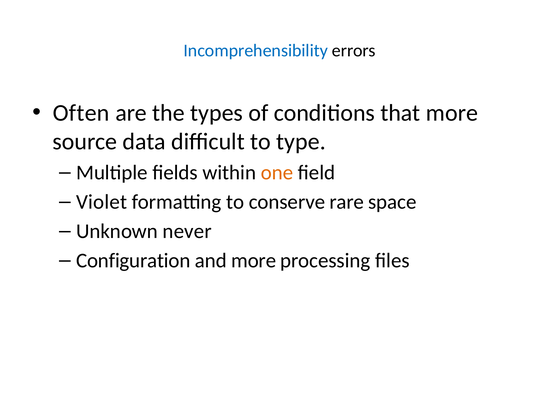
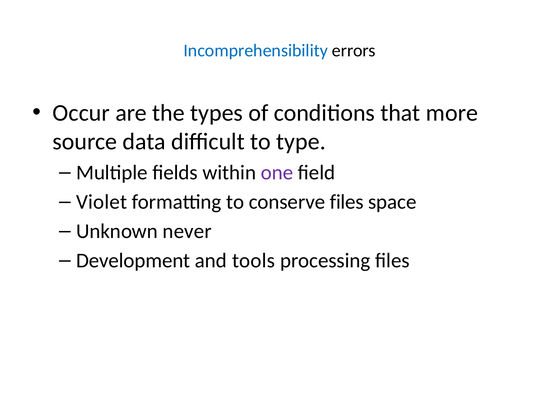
Often: Often -> Occur
one colour: orange -> purple
conserve rare: rare -> files
Configuration: Configuration -> Development
and more: more -> tools
